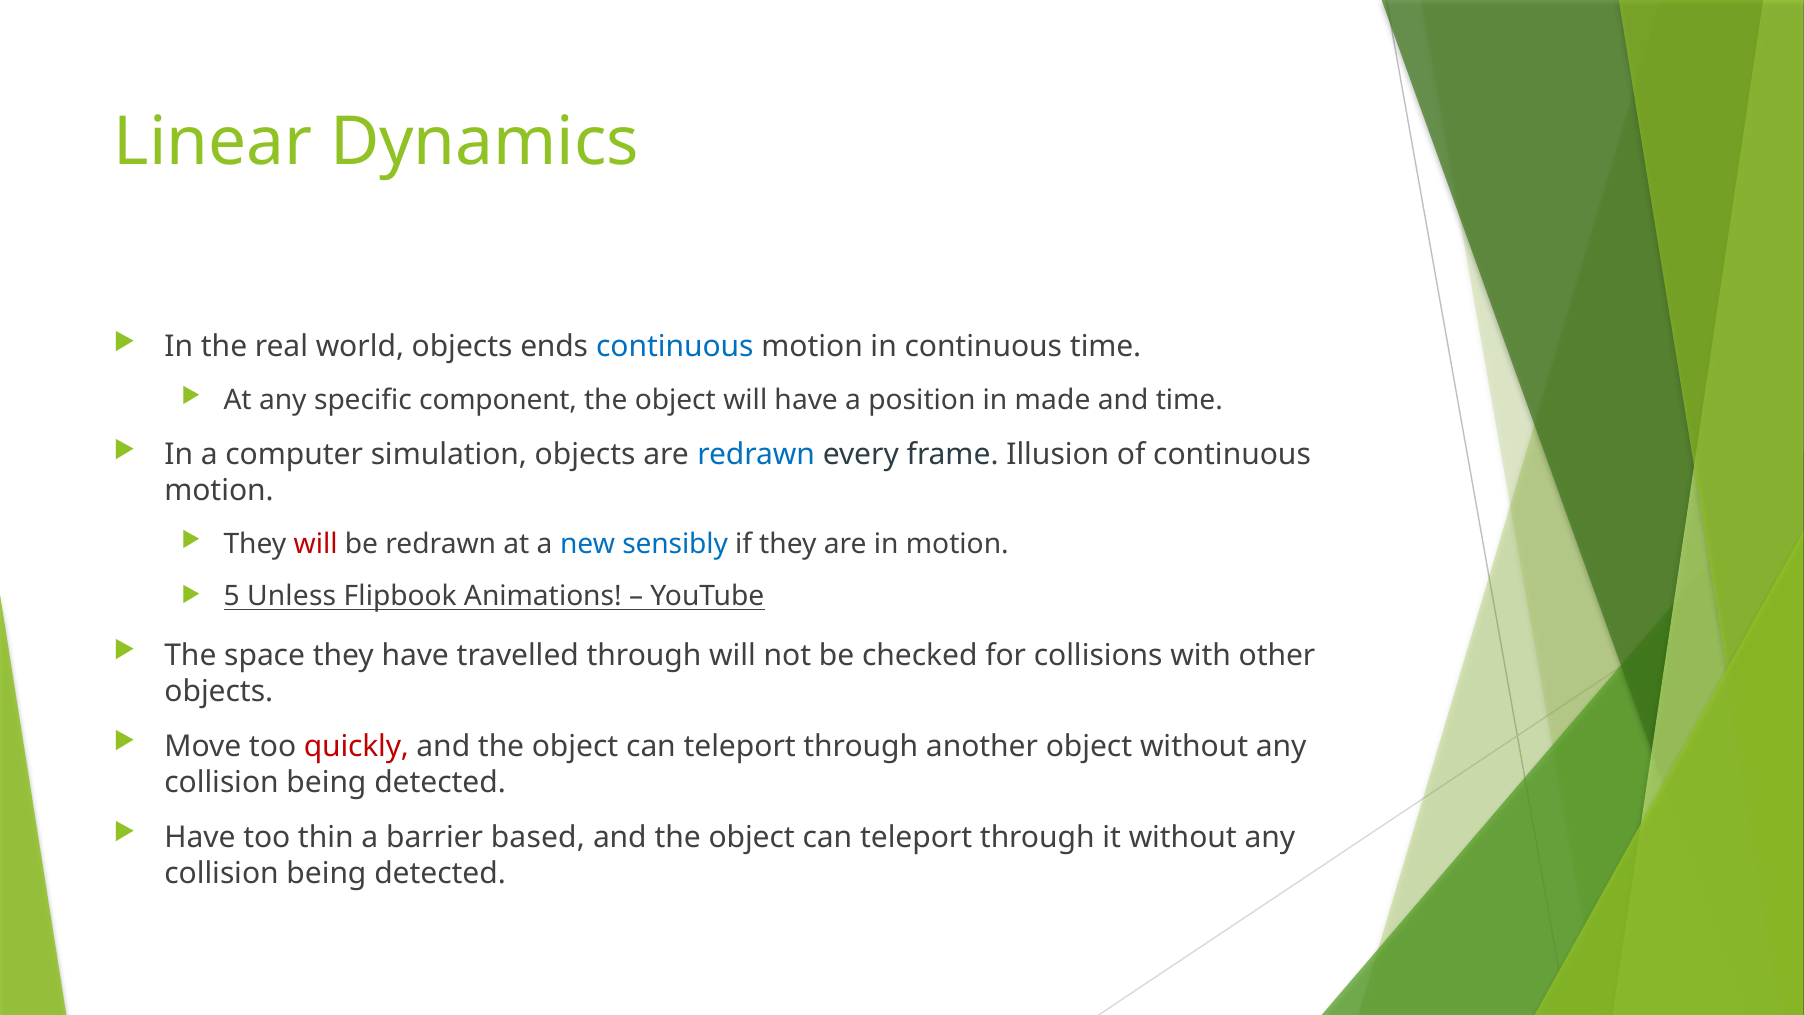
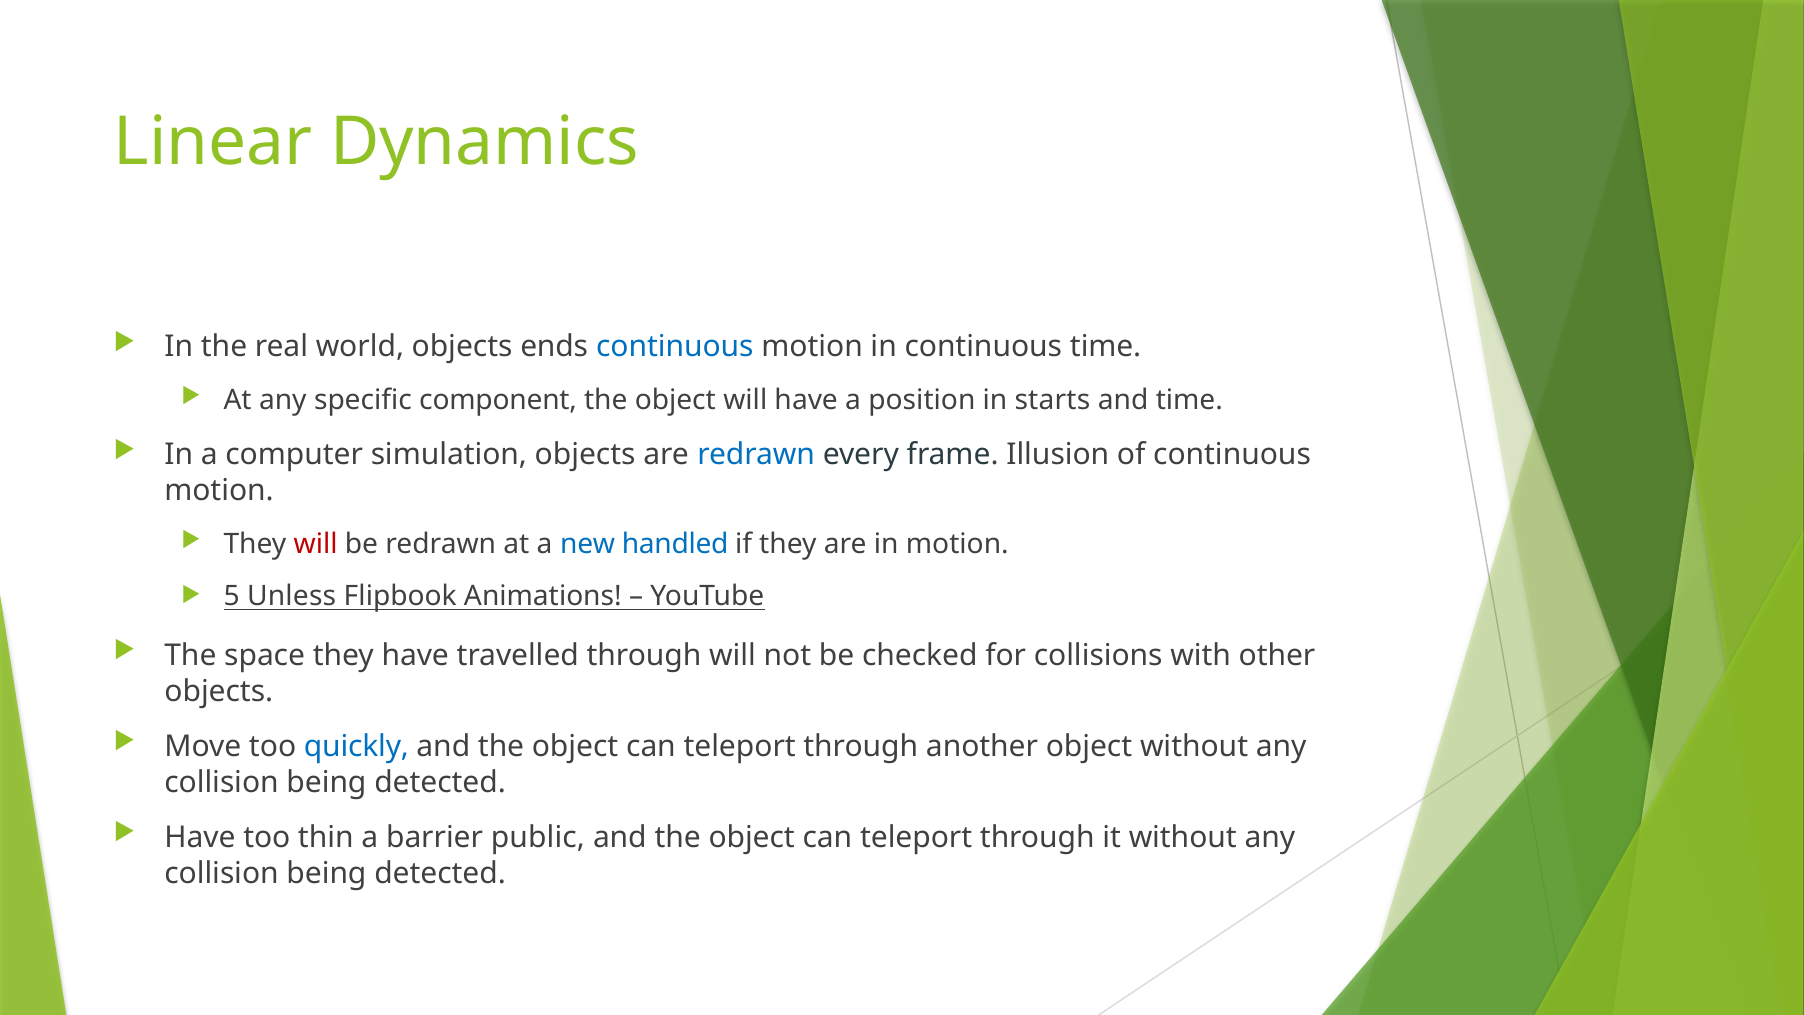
made: made -> starts
sensibly: sensibly -> handled
quickly colour: red -> blue
based: based -> public
